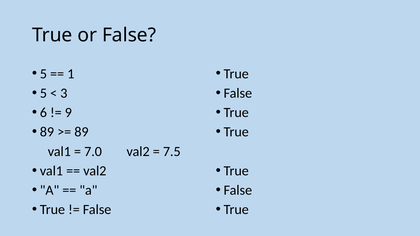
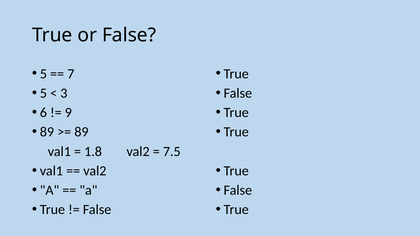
1: 1 -> 7
7.0: 7.0 -> 1.8
